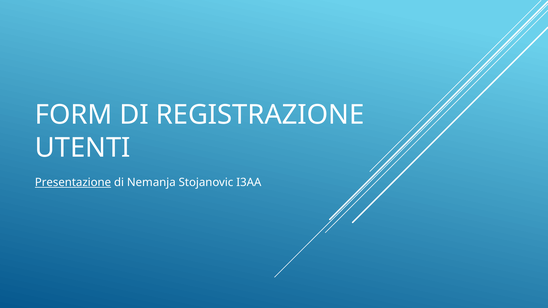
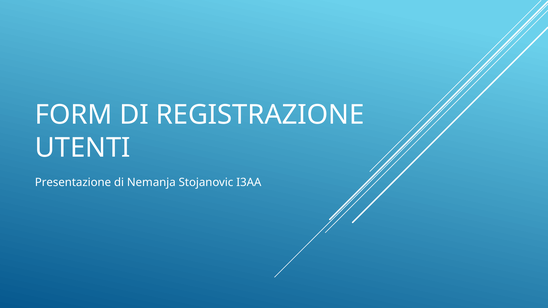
Presentazione underline: present -> none
